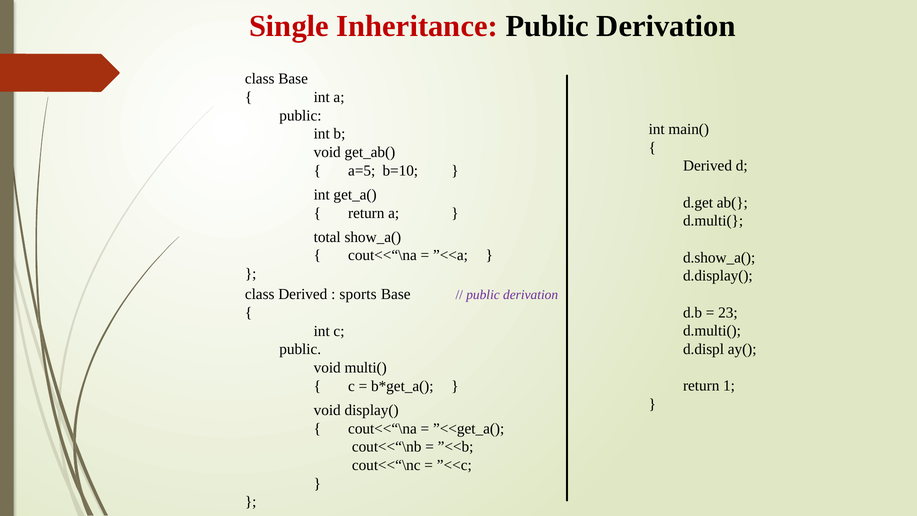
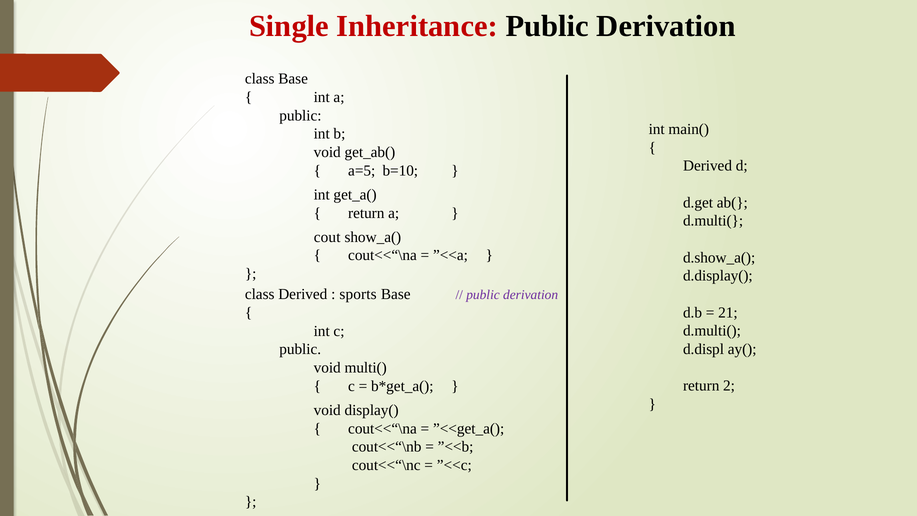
total: total -> cout
23: 23 -> 21
1: 1 -> 2
